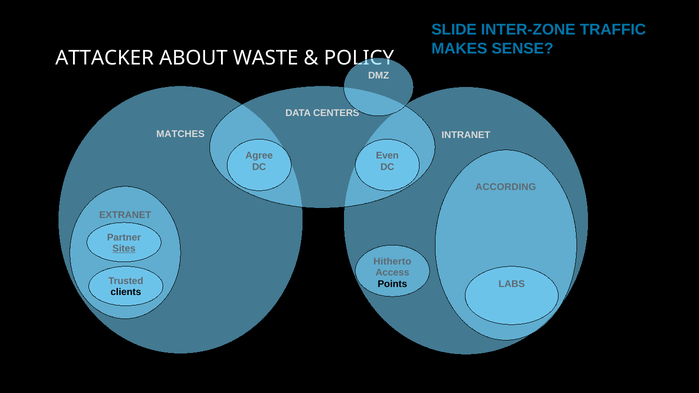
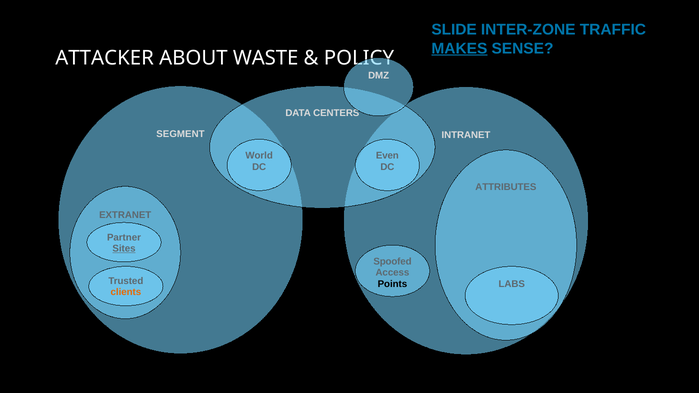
MAKES underline: none -> present
MATCHES: MATCHES -> SEGMENT
Agree: Agree -> World
ACCORDING: ACCORDING -> ATTRIBUTES
Hitherto: Hitherto -> Spoofed
clients colour: black -> orange
